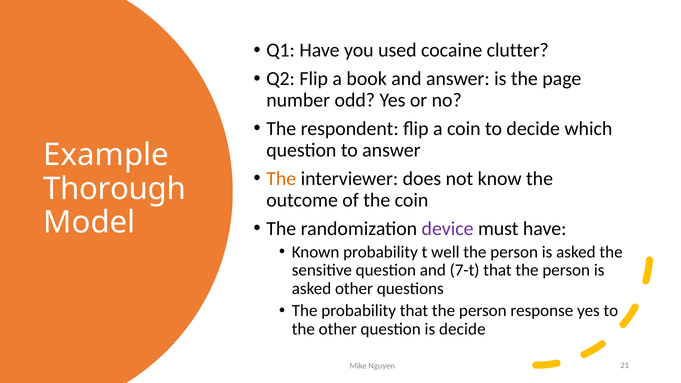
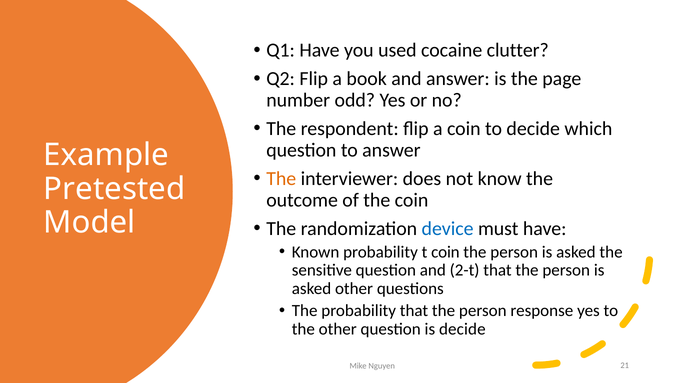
Thorough: Thorough -> Pretested
device colour: purple -> blue
t well: well -> coin
7-t: 7-t -> 2-t
